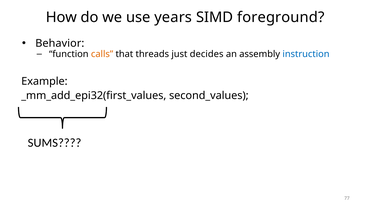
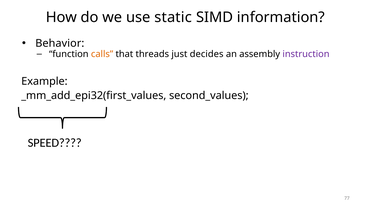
years: years -> static
foreground: foreground -> information
instruction colour: blue -> purple
SUMS: SUMS -> SPEED
